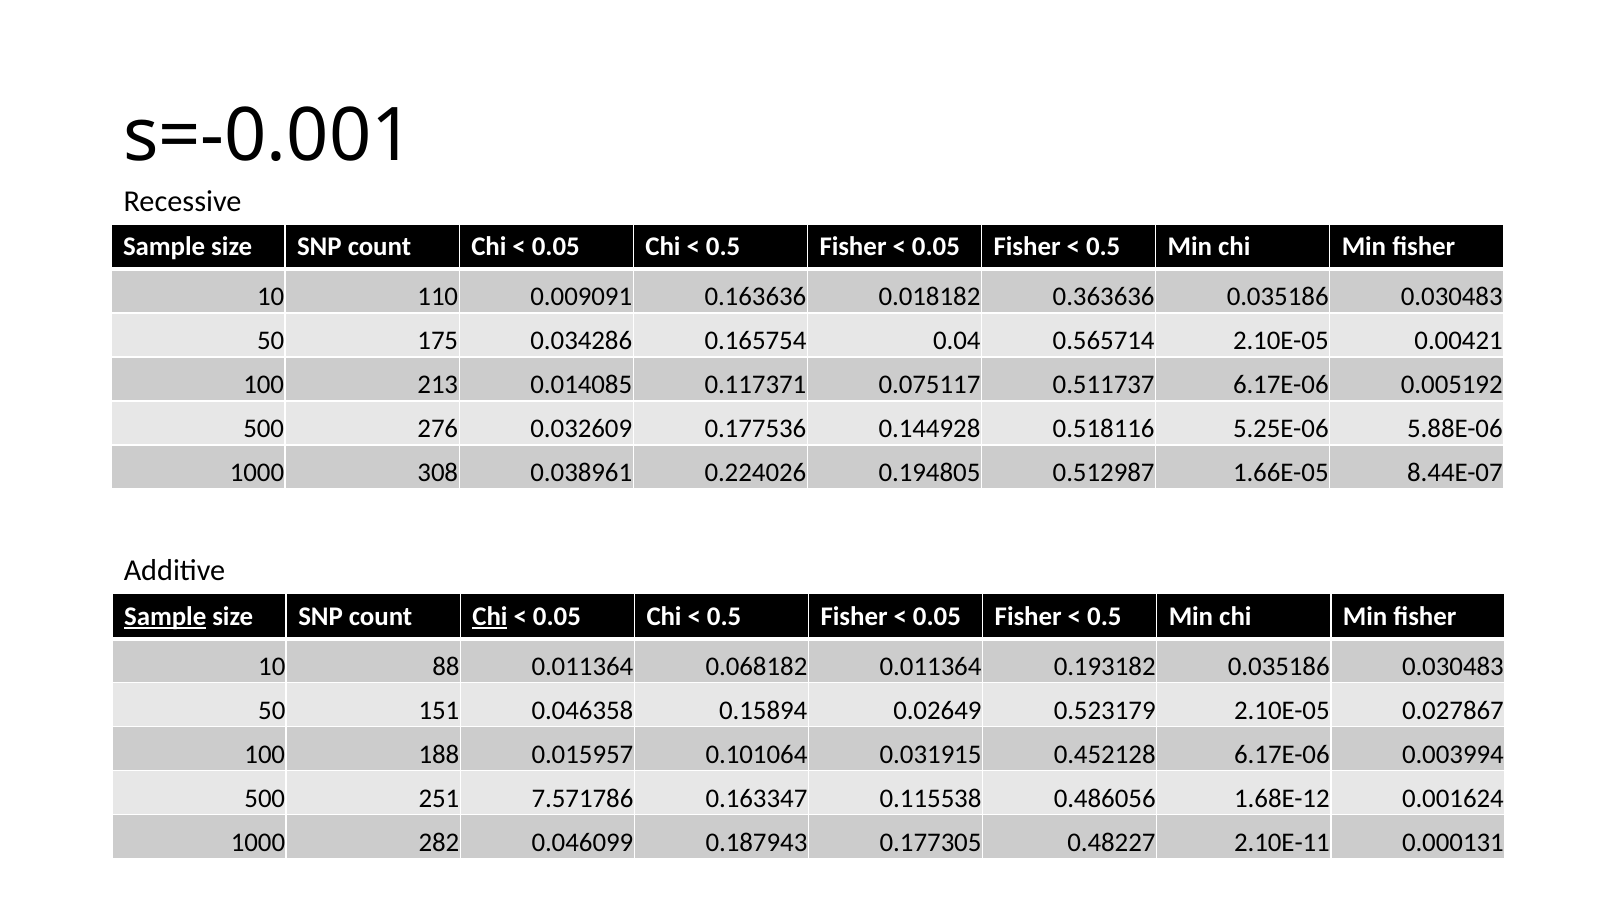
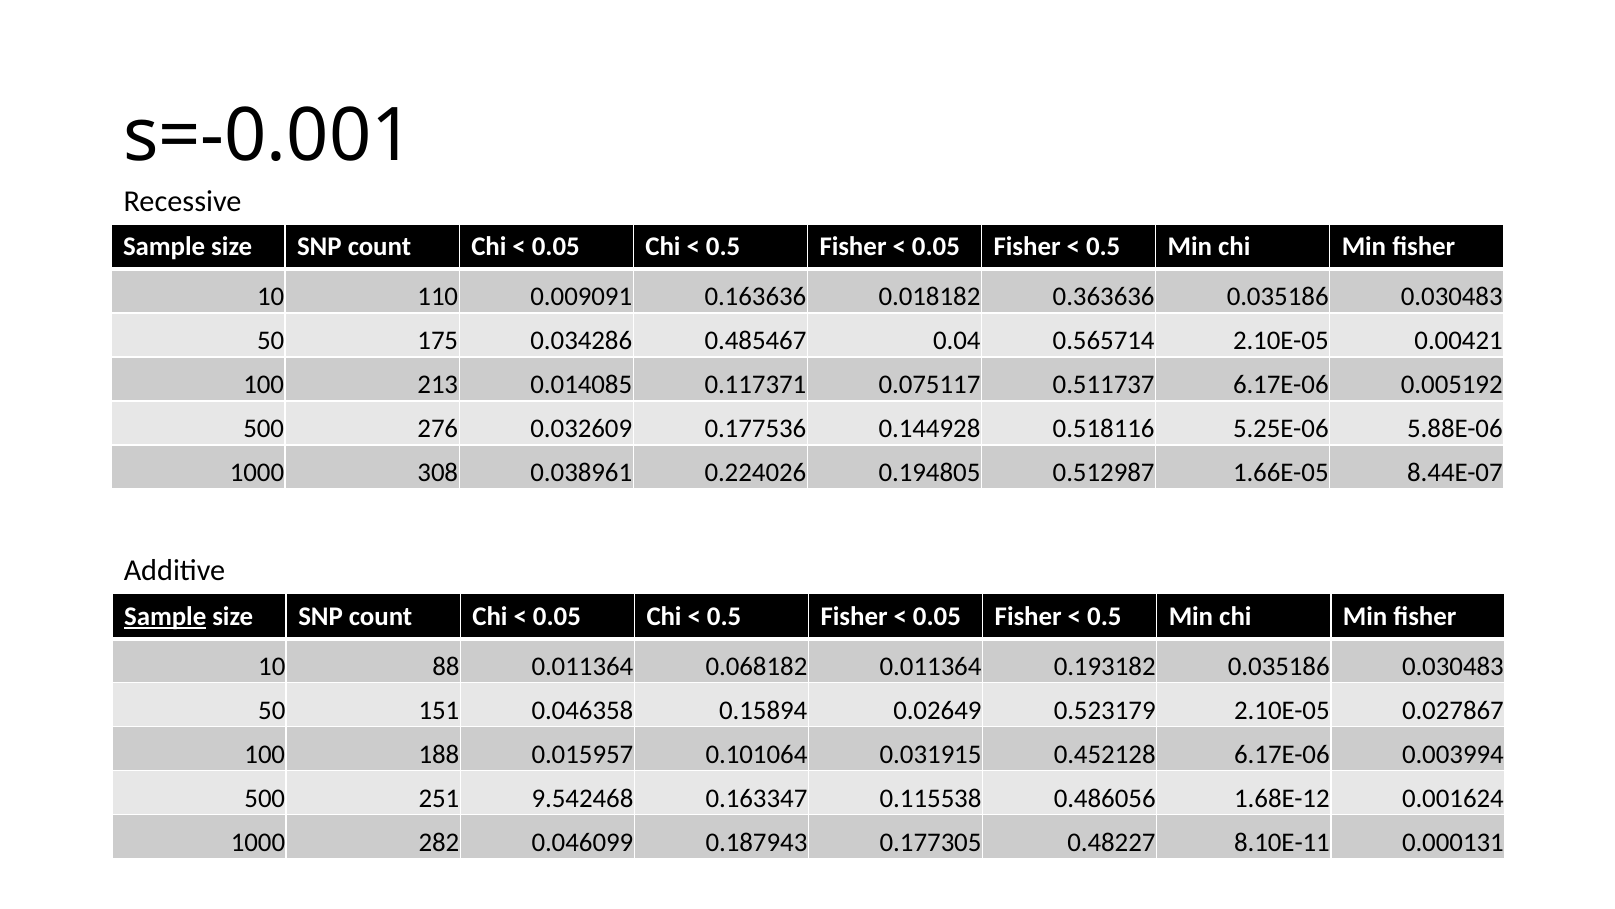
0.165754: 0.165754 -> 0.485467
Chi at (490, 616) underline: present -> none
7.571786: 7.571786 -> 9.542468
2.10E-11: 2.10E-11 -> 8.10E-11
